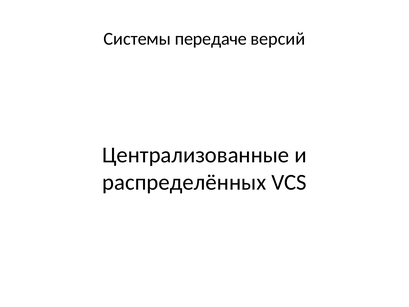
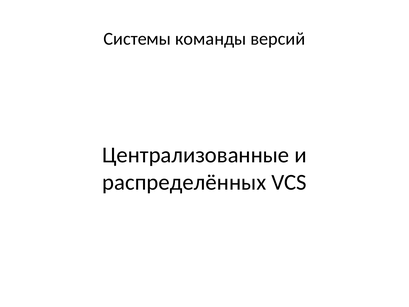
передаче: передаче -> команды
